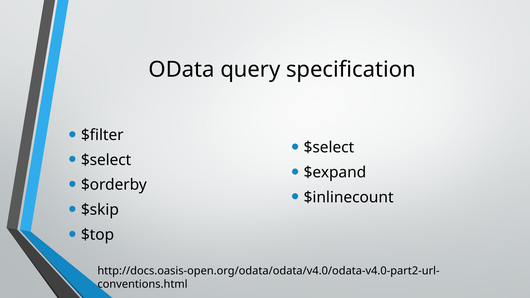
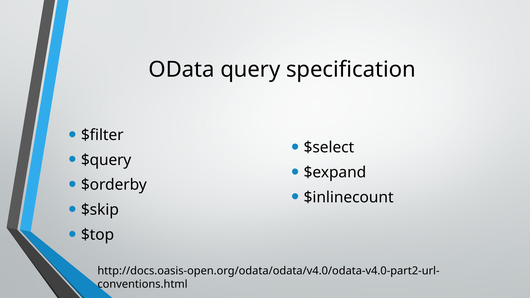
$select at (106, 160): $select -> $query
